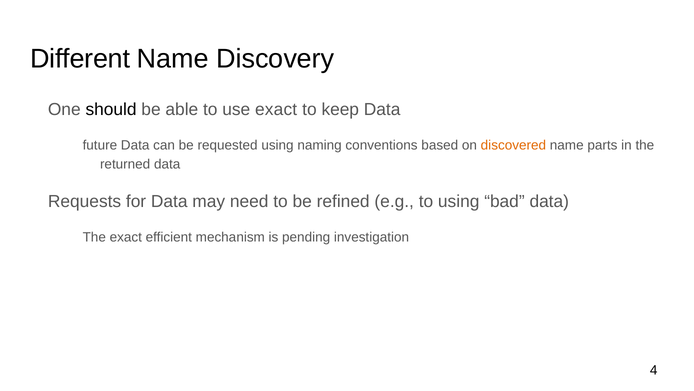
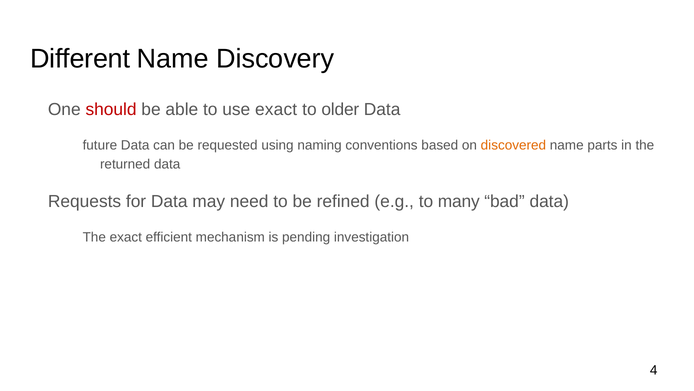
should colour: black -> red
keep: keep -> older
to using: using -> many
